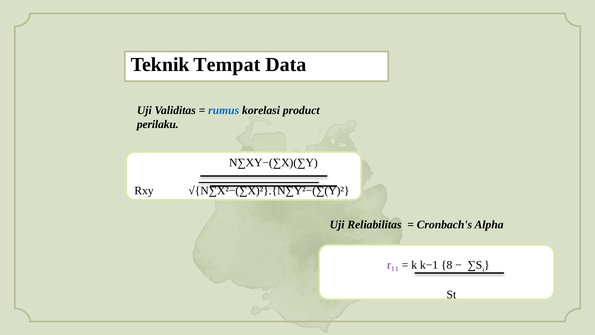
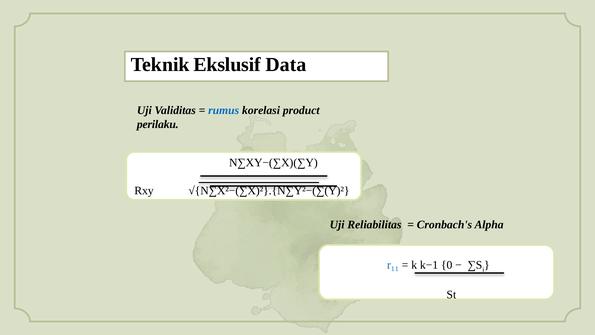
Tempat: Tempat -> Ekslusif
r₁₁ colour: purple -> blue
8: 8 -> 0
